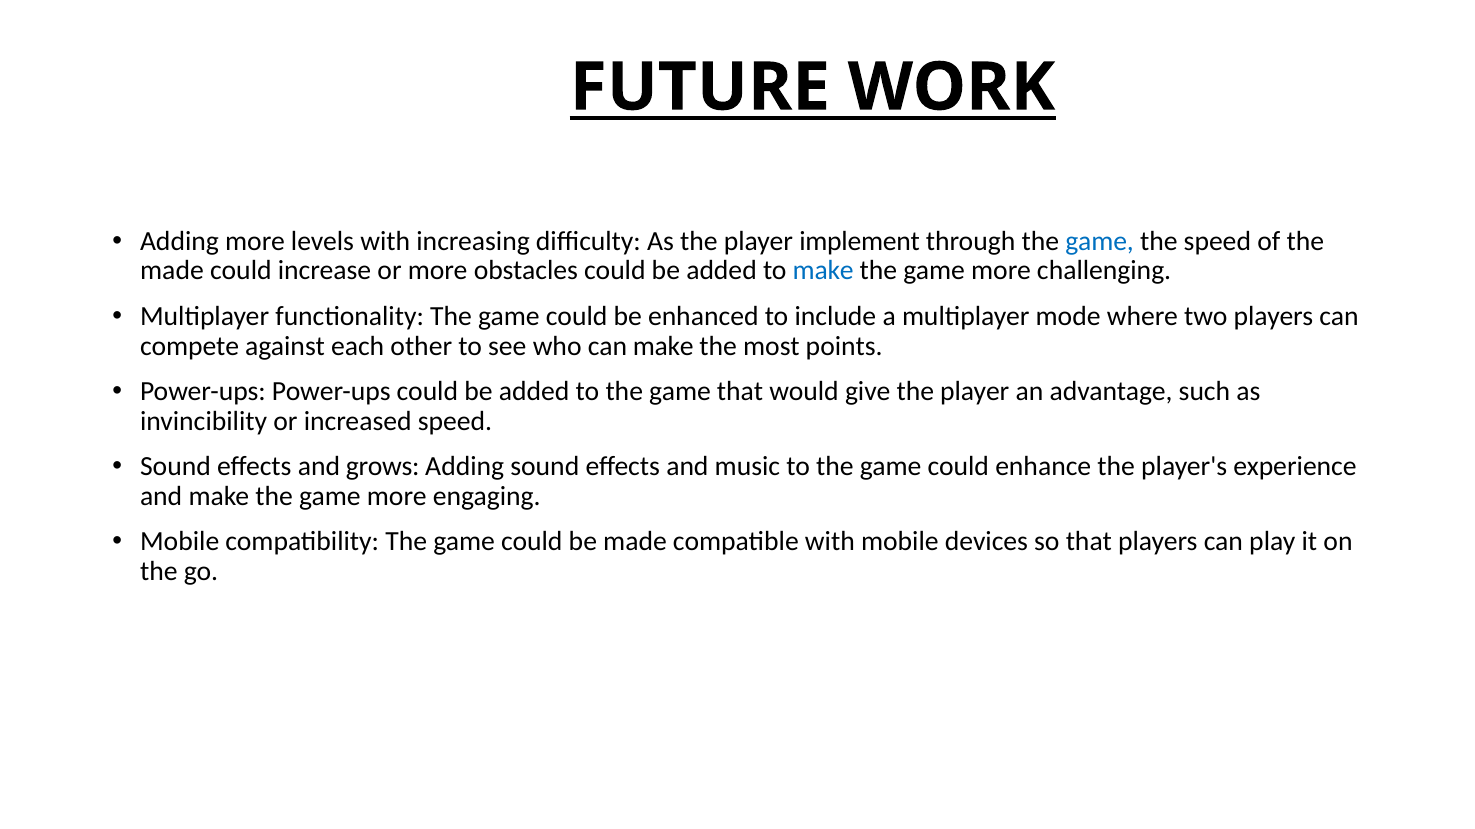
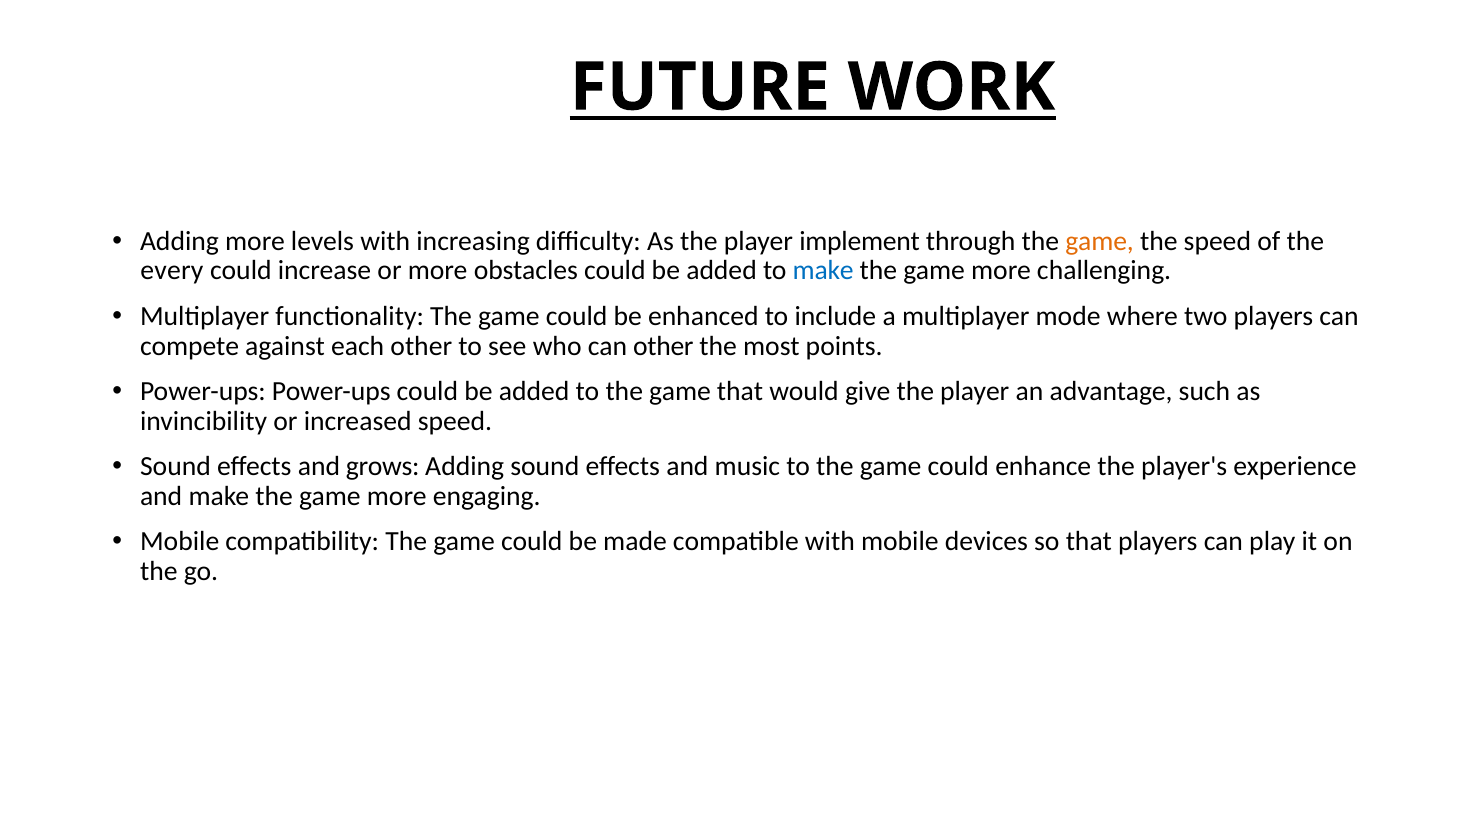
game at (1100, 241) colour: blue -> orange
made at (172, 271): made -> every
can make: make -> other
